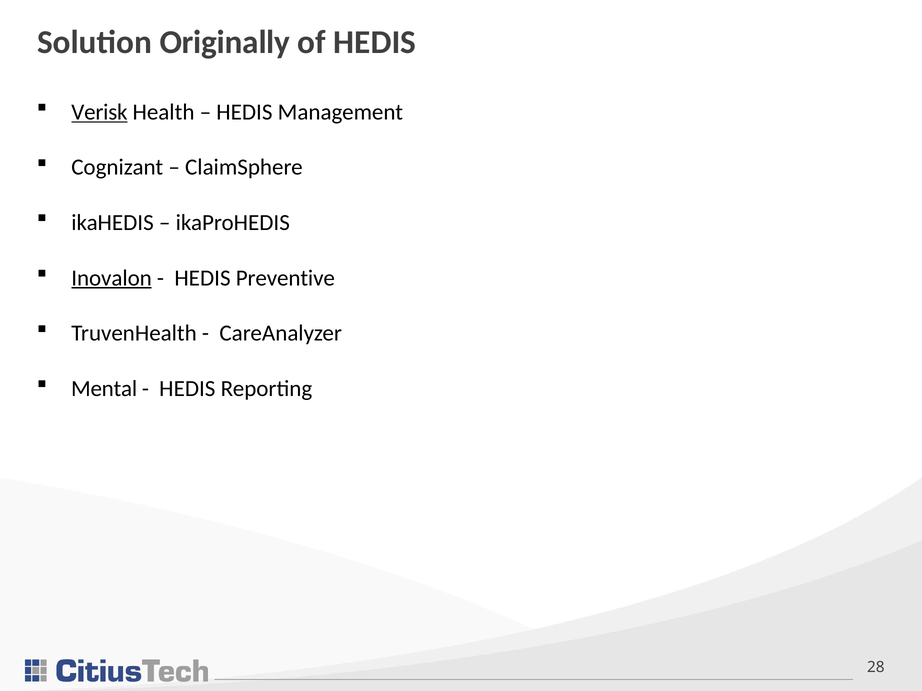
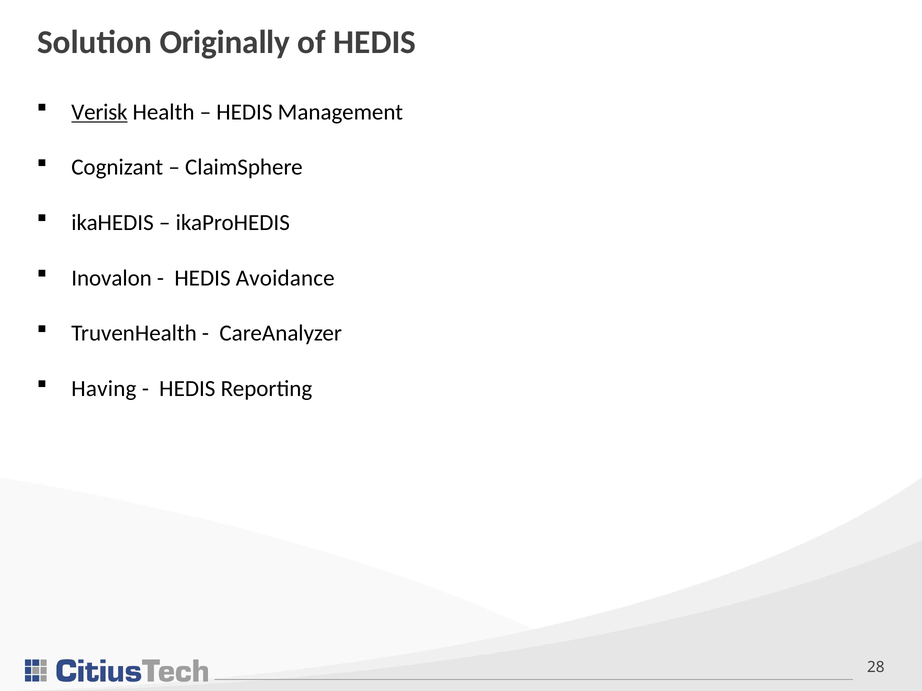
Inovalon underline: present -> none
Preventive: Preventive -> Avoidance
Mental: Mental -> Having
